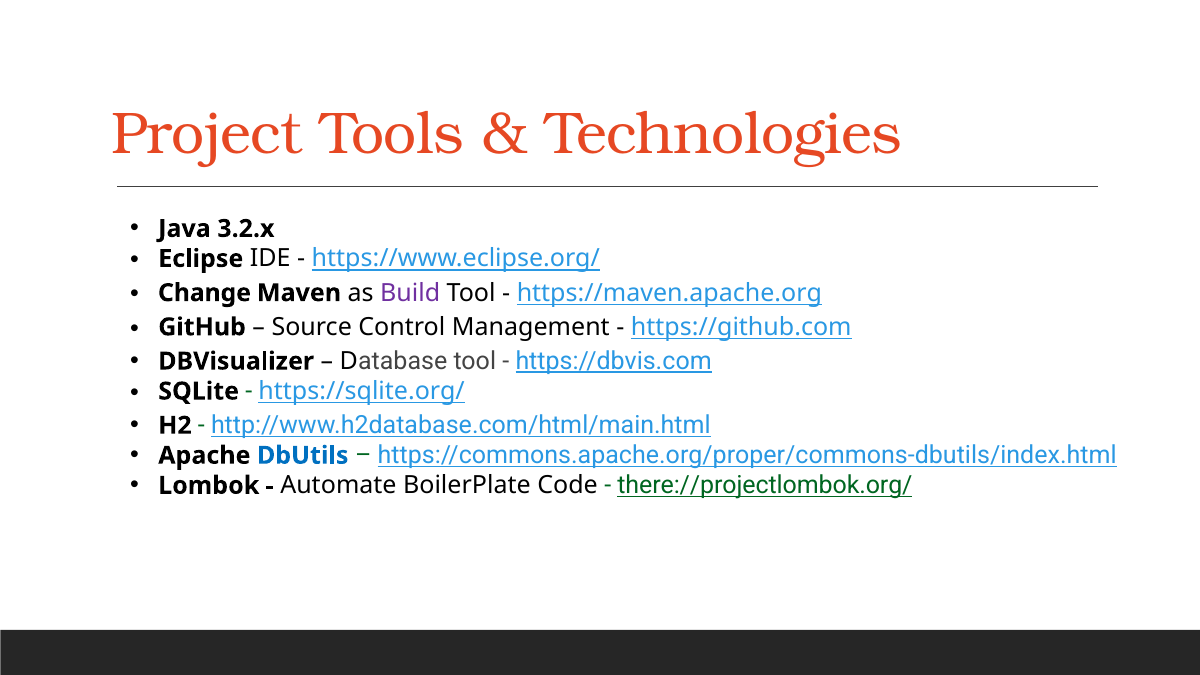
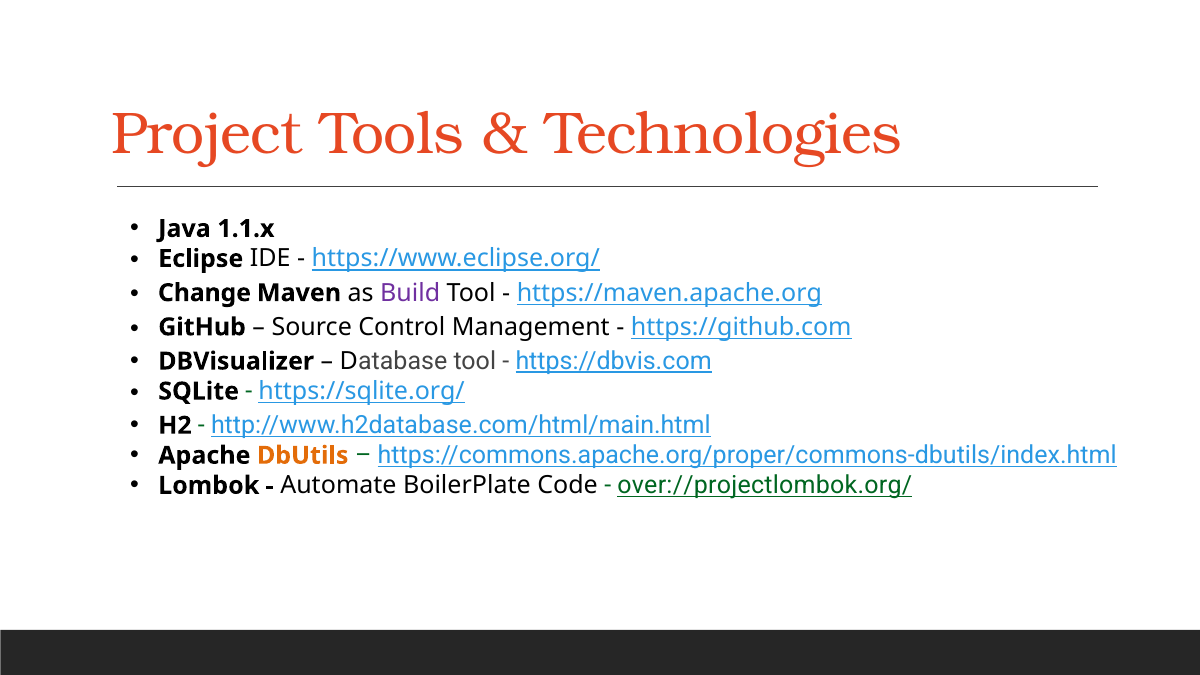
3.2.x: 3.2.x -> 1.1.x
DbUtils colour: blue -> orange
there://projectlombok.org/: there://projectlombok.org/ -> over://projectlombok.org/
